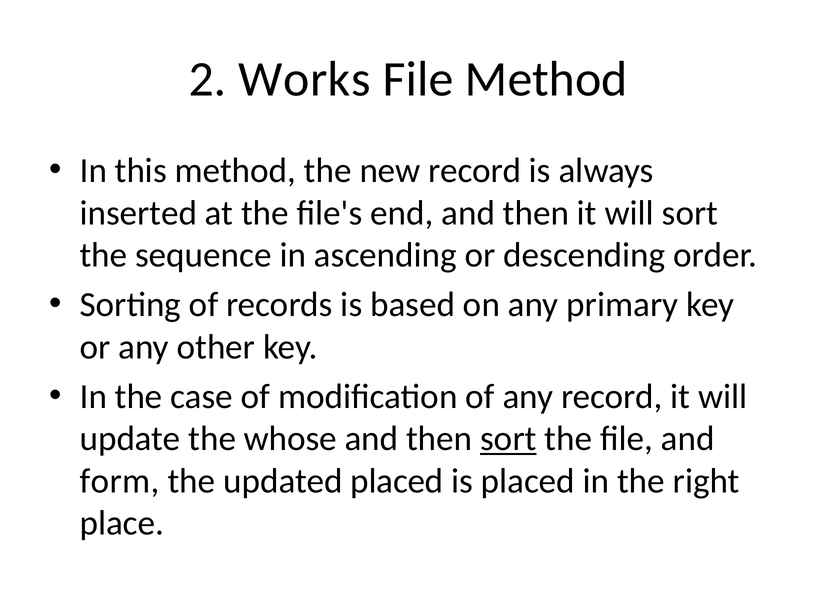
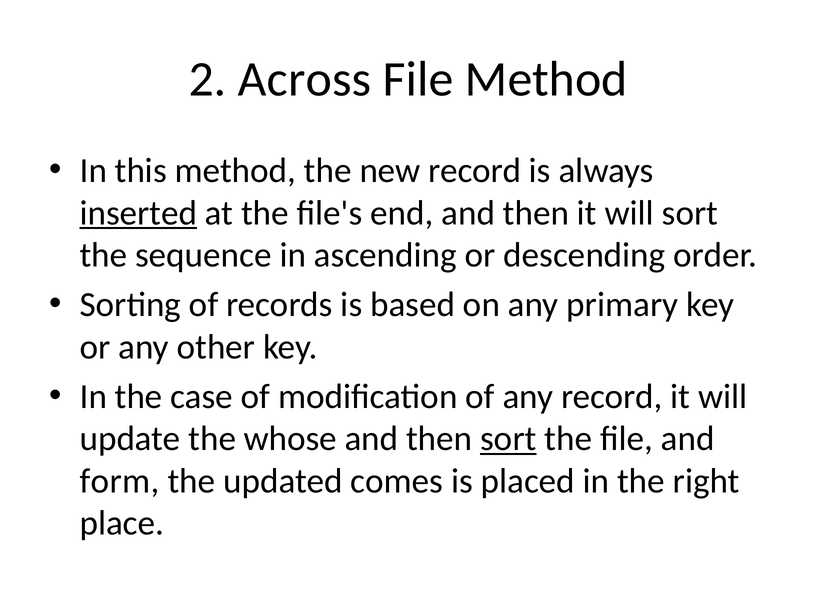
Works: Works -> Across
inserted underline: none -> present
updated placed: placed -> comes
